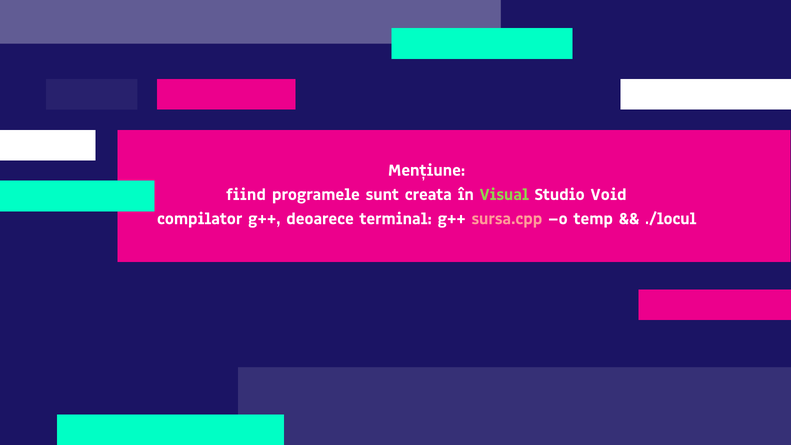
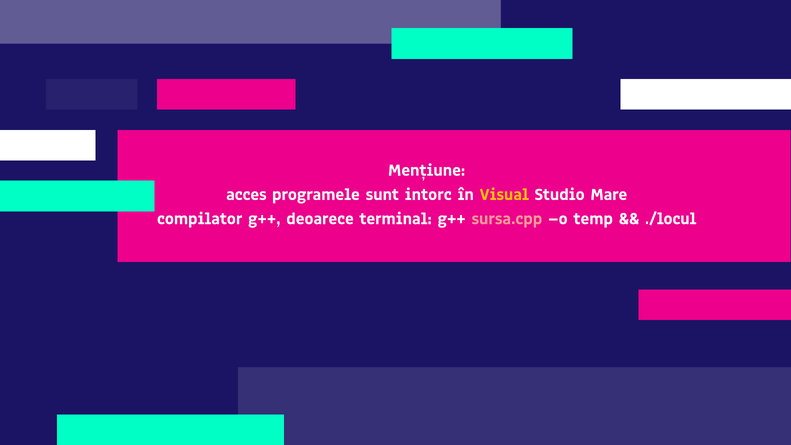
fiind: fiind -> acces
creata: creata -> intorc
Visual colour: light green -> yellow
Void: Void -> Mare
